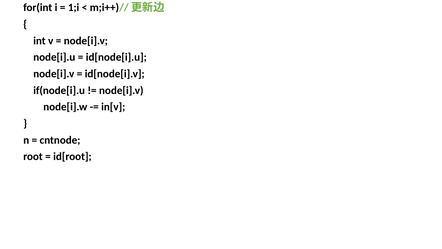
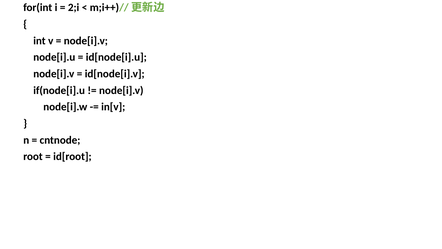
1;i: 1;i -> 2;i
